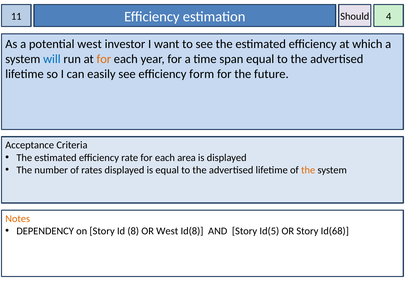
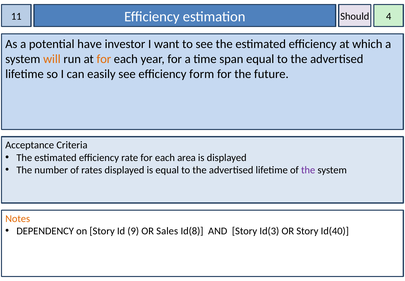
potential west: west -> have
will colour: blue -> orange
the at (308, 170) colour: orange -> purple
8: 8 -> 9
OR West: West -> Sales
Id(5: Id(5 -> Id(3
Id(68: Id(68 -> Id(40
